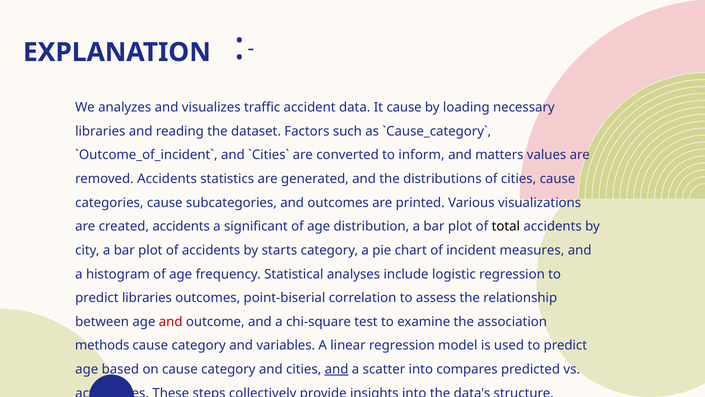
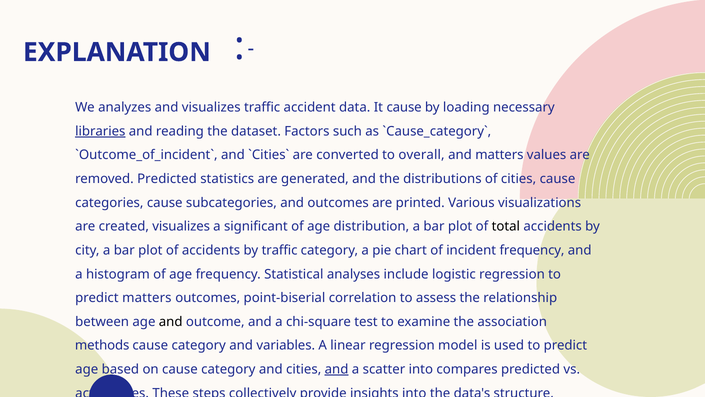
libraries at (100, 131) underline: none -> present
inform: inform -> overall
removed Accidents: Accidents -> Predicted
created accidents: accidents -> visualizes
by starts: starts -> traffic
incident measures: measures -> frequency
predict libraries: libraries -> matters
and at (171, 321) colour: red -> black
